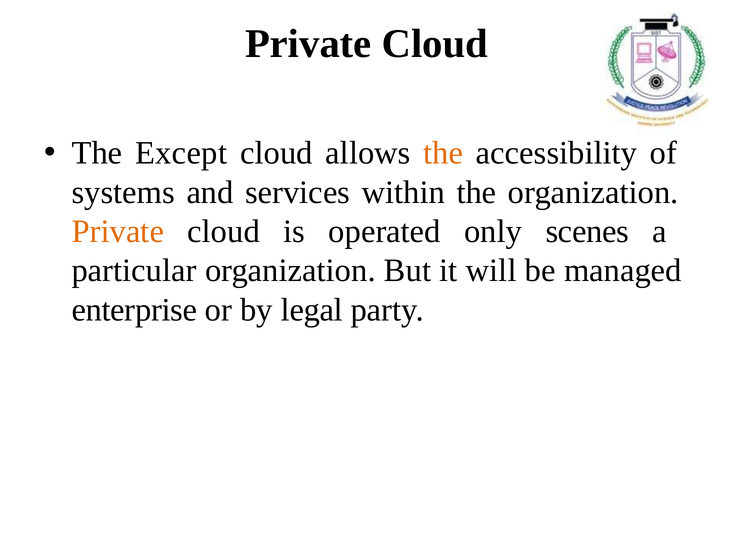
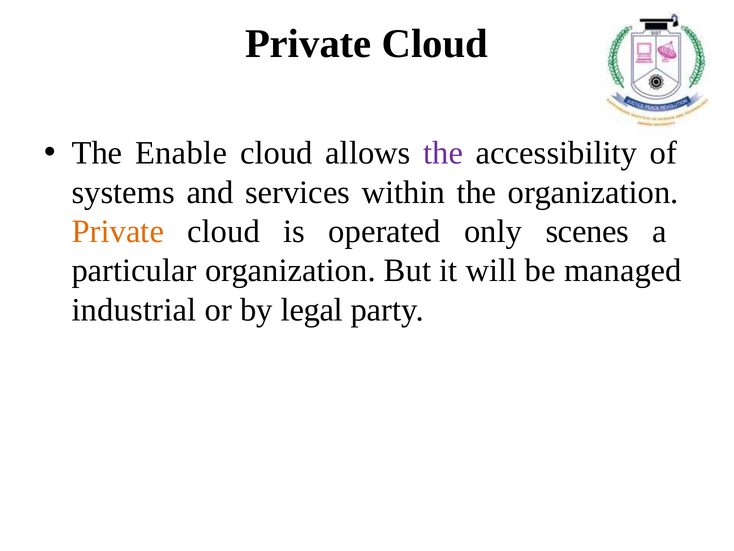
Except: Except -> Enable
the at (443, 153) colour: orange -> purple
enterprise: enterprise -> industrial
